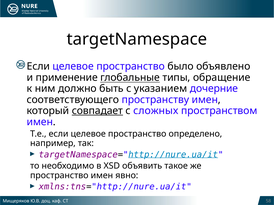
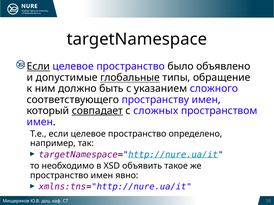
Если at (38, 67) underline: none -> present
применение: применение -> допустимые
дочерние: дочерние -> сложного
